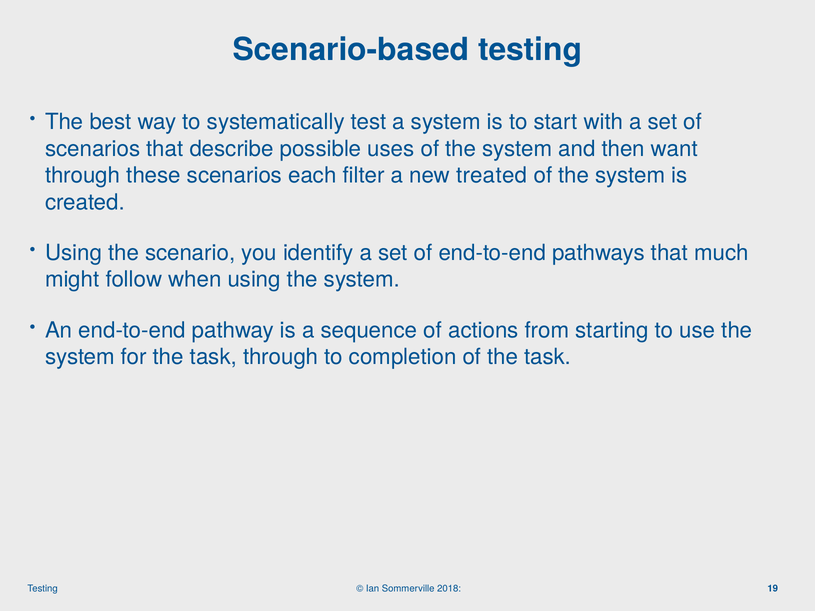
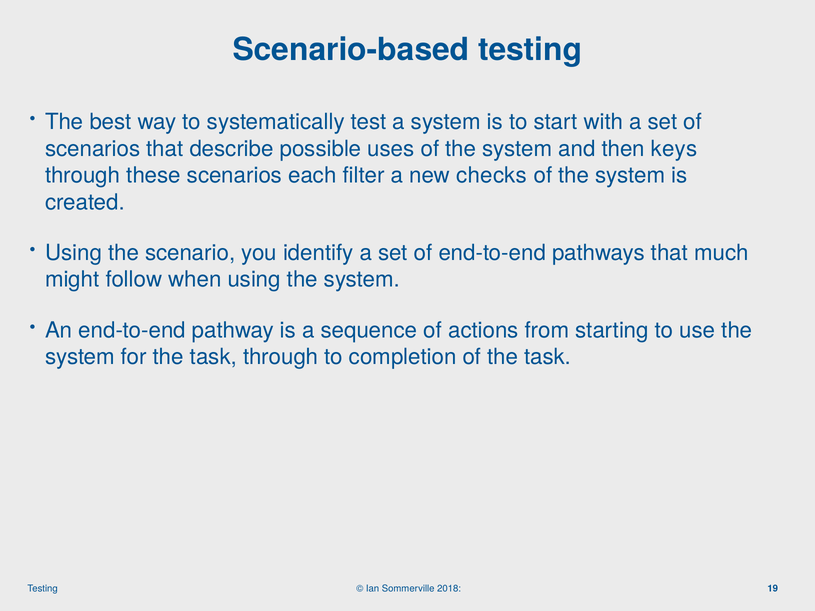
want: want -> keys
treated: treated -> checks
